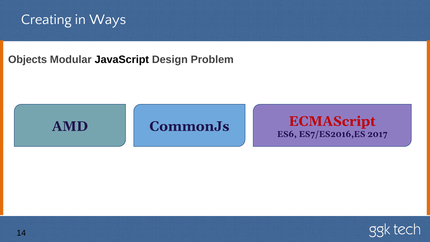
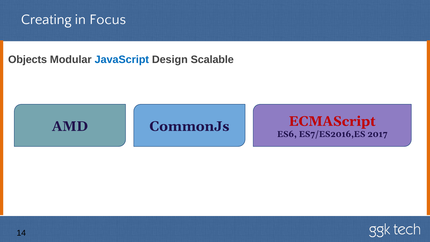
Ways: Ways -> Focus
JavaScript colour: black -> blue
Problem: Problem -> Scalable
